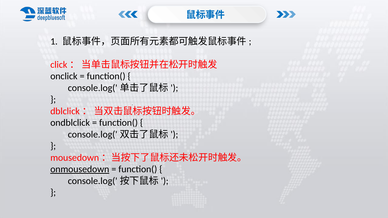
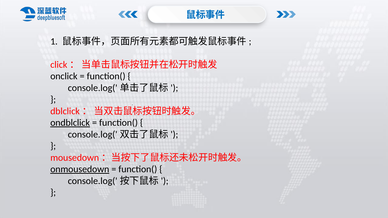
ondblclick underline: none -> present
